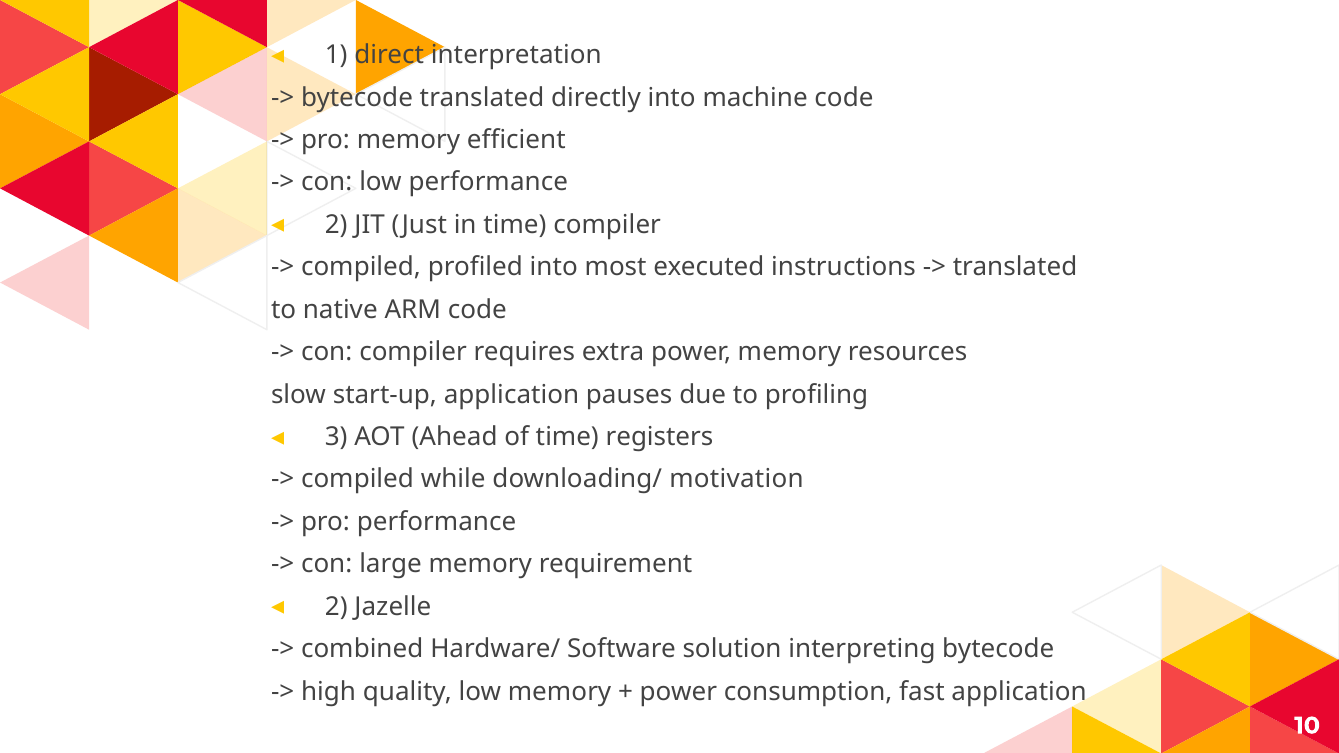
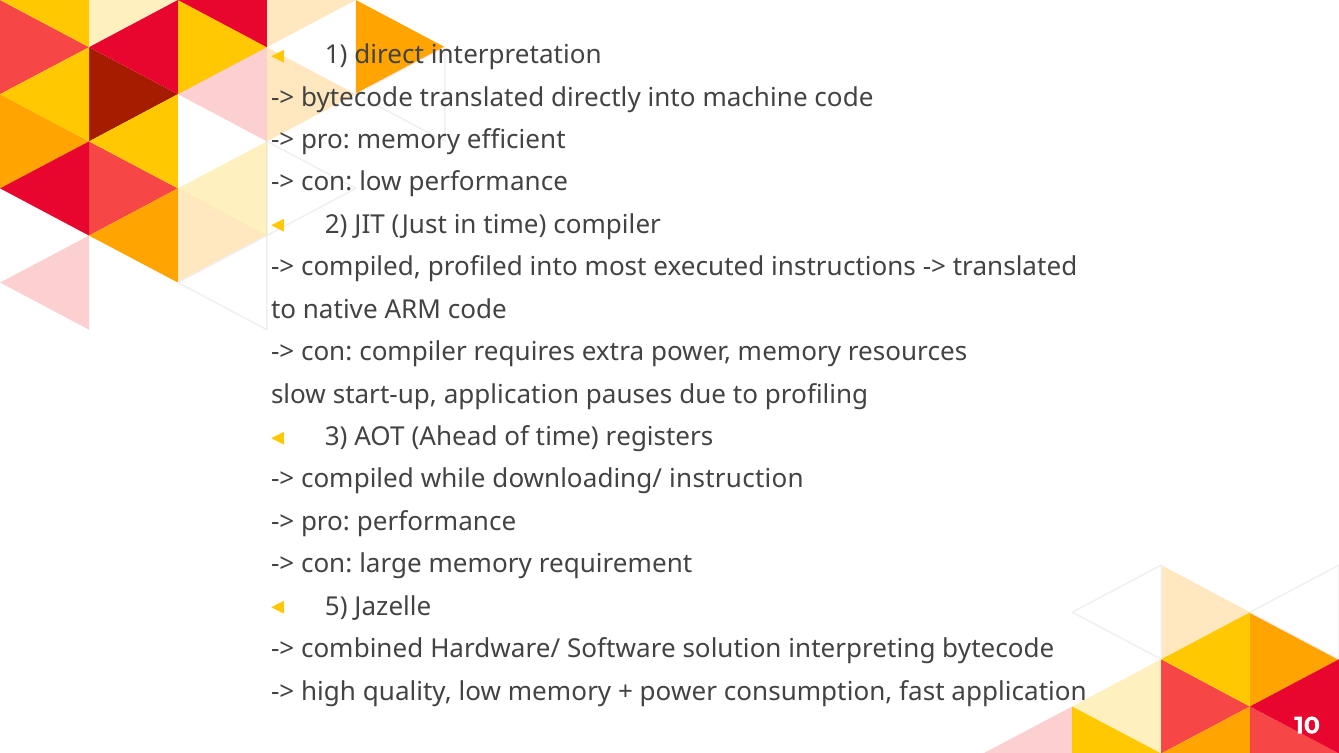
motivation: motivation -> instruction
2 at (336, 607): 2 -> 5
